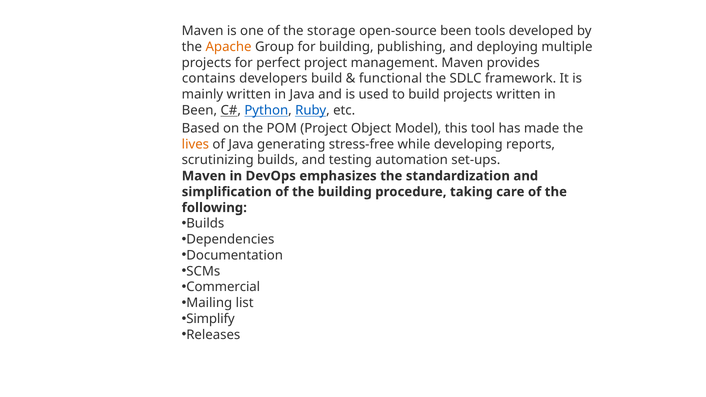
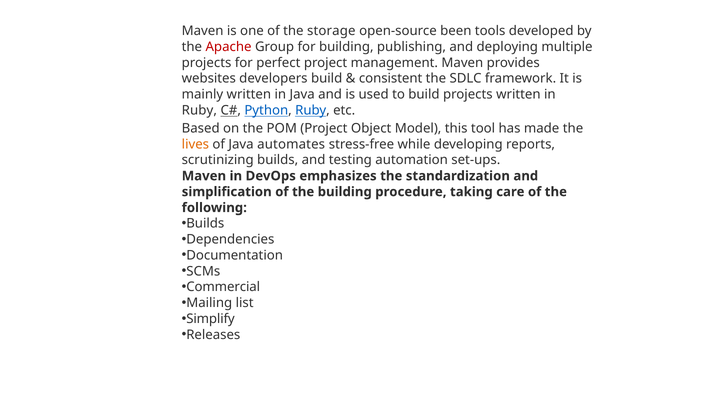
Apache colour: orange -> red
contains: contains -> websites
functional: functional -> consistent
Been at (199, 110): Been -> Ruby
generating: generating -> automates
